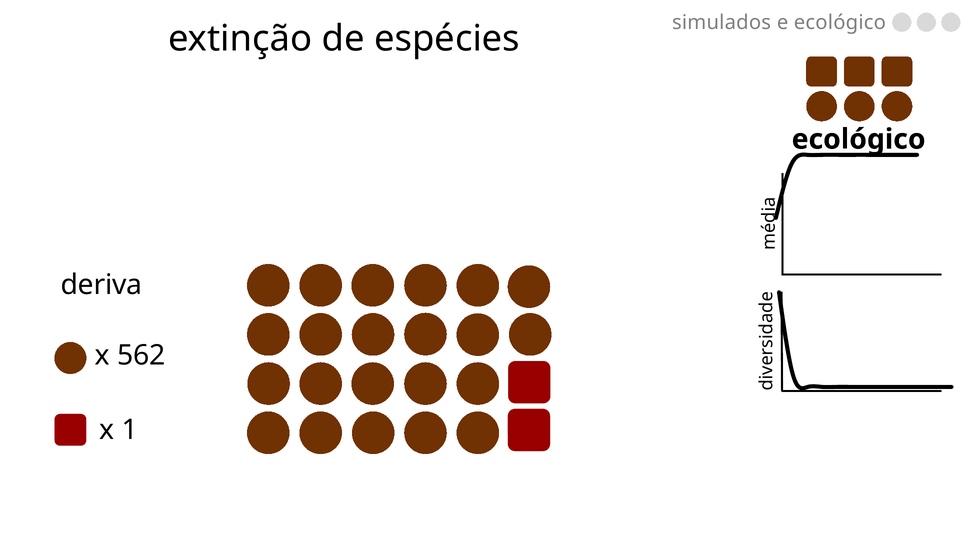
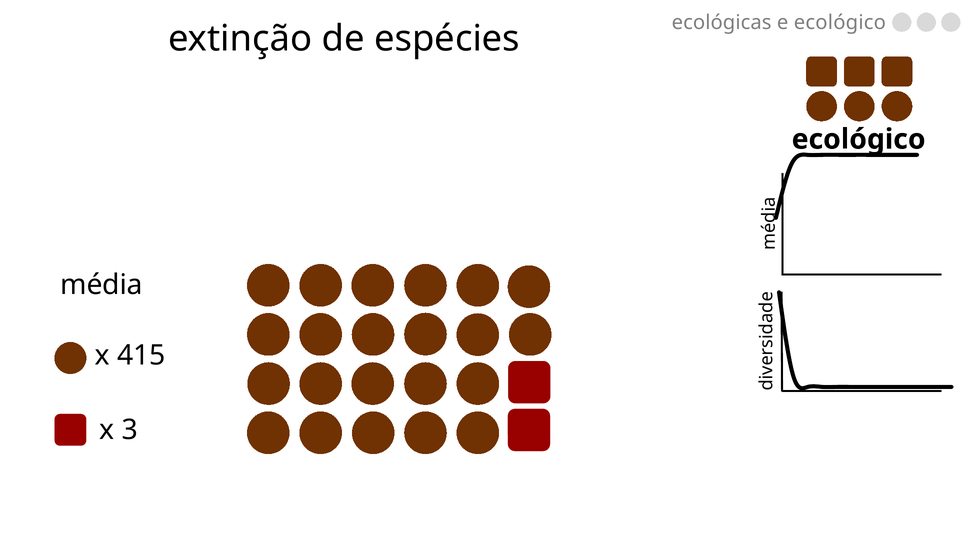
simulados: simulados -> ecológicas
deriva: deriva -> média
562: 562 -> 415
1: 1 -> 3
